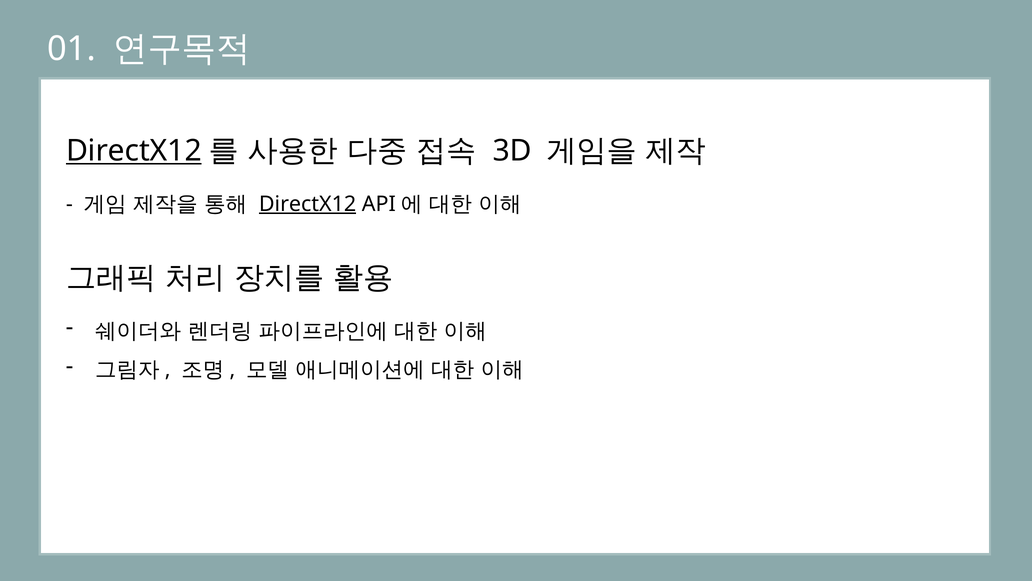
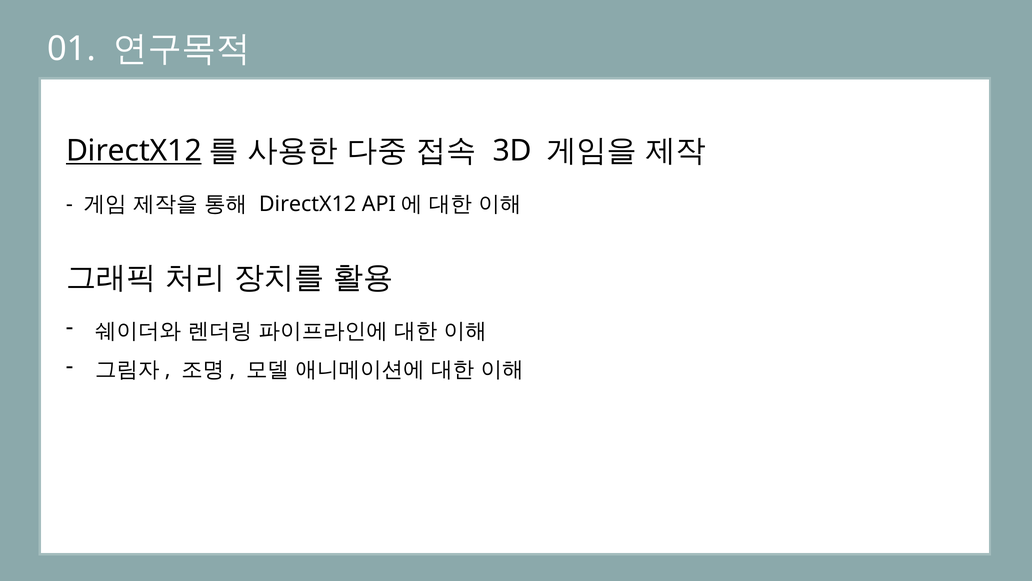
DirectX12 at (308, 204) underline: present -> none
